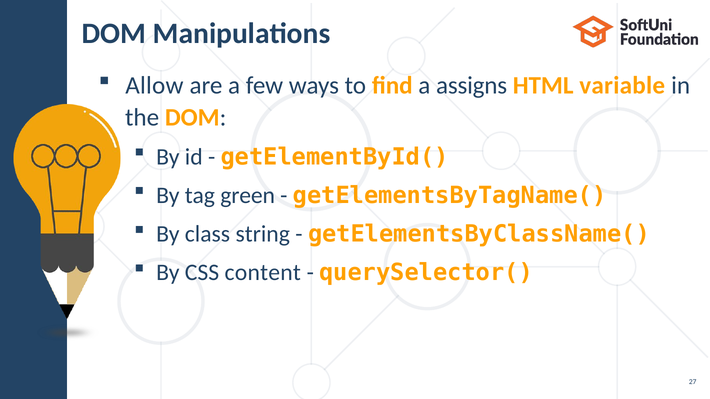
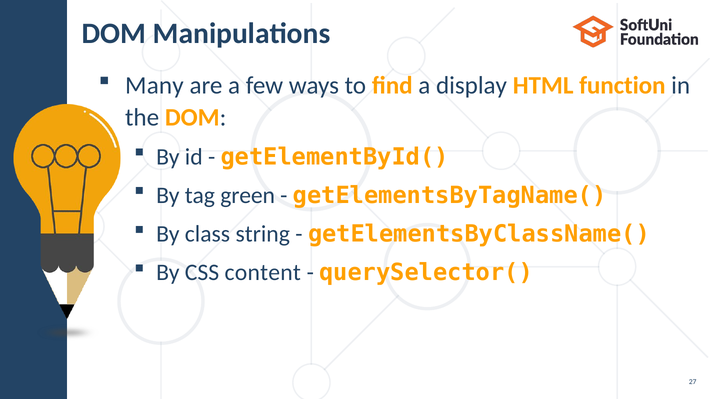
Allow: Allow -> Many
assigns: assigns -> display
variable: variable -> function
